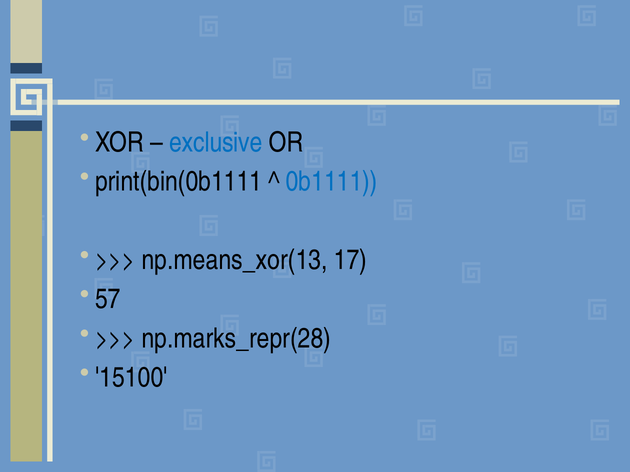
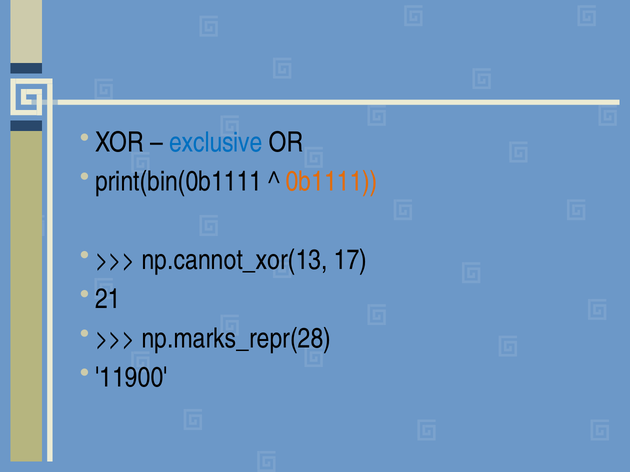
0b1111 colour: blue -> orange
np.means_xor(13: np.means_xor(13 -> np.cannot_xor(13
57: 57 -> 21
15100: 15100 -> 11900
